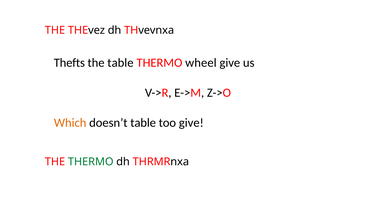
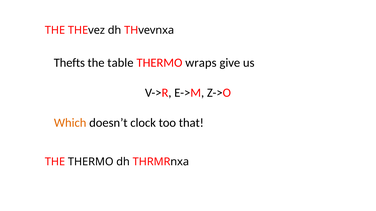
wheel: wheel -> wraps
doesn’t table: table -> clock
too give: give -> that
THERMO at (91, 162) colour: green -> black
